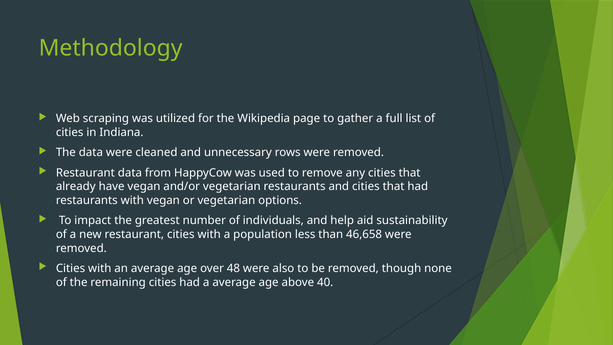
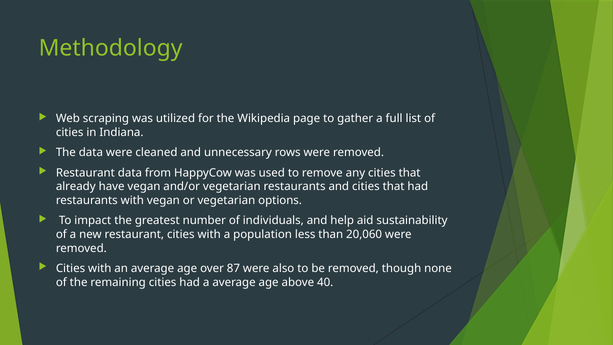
46,658: 46,658 -> 20,060
48: 48 -> 87
